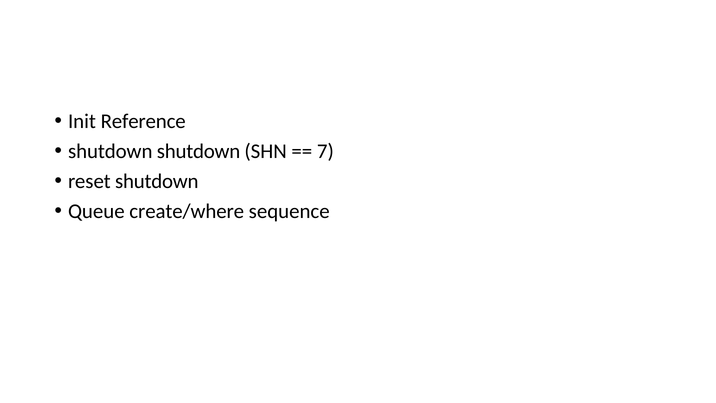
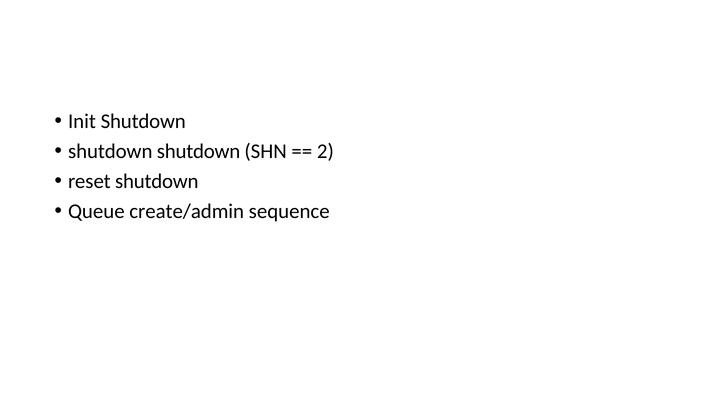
Init Reference: Reference -> Shutdown
7: 7 -> 2
create/where: create/where -> create/admin
